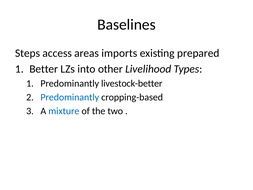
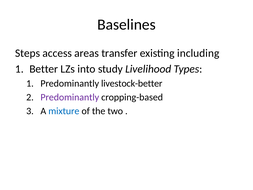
imports: imports -> transfer
prepared: prepared -> including
other: other -> study
Predominantly at (70, 97) colour: blue -> purple
